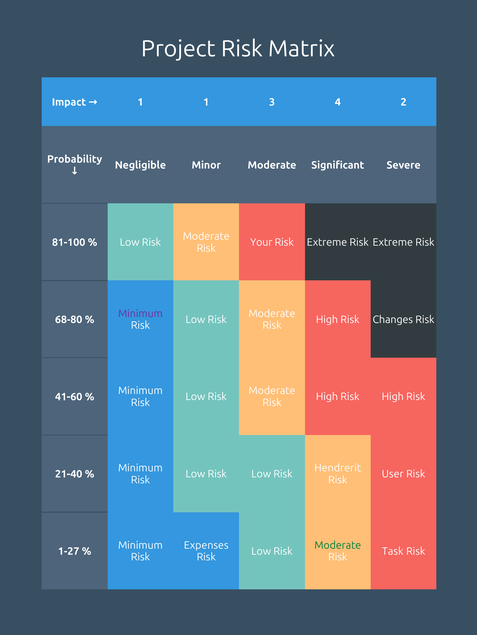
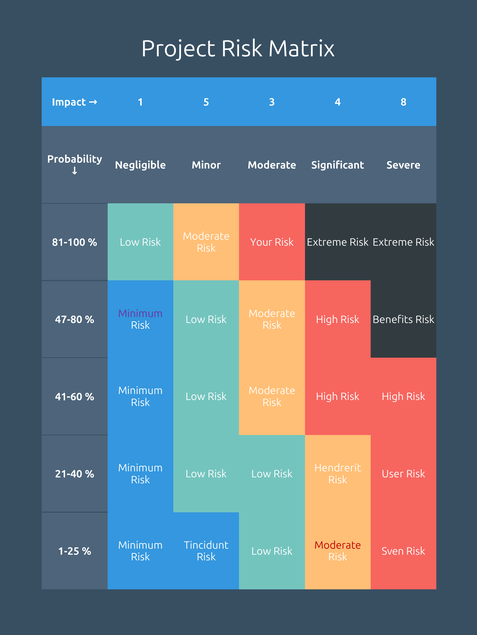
1 1: 1 -> 5
2: 2 -> 8
68-80: 68-80 -> 47-80
Changes: Changes -> Benefits
Expenses: Expenses -> Tincidunt
Moderate at (338, 546) colour: green -> red
1-27: 1-27 -> 1-25
Task: Task -> Sven
